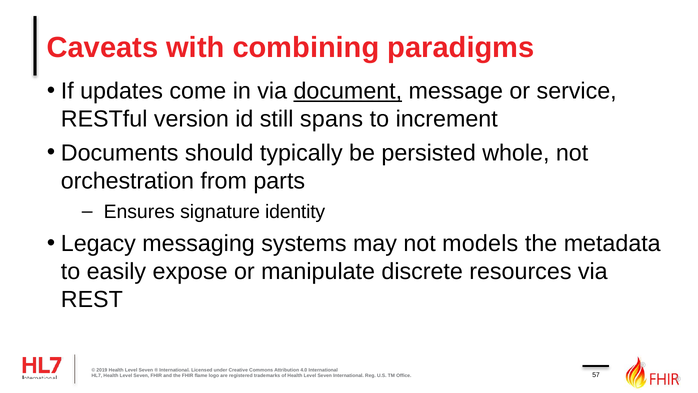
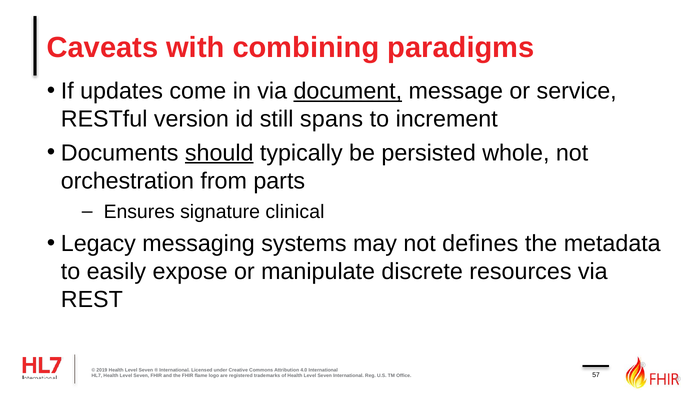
should underline: none -> present
identity: identity -> clinical
models: models -> defines
